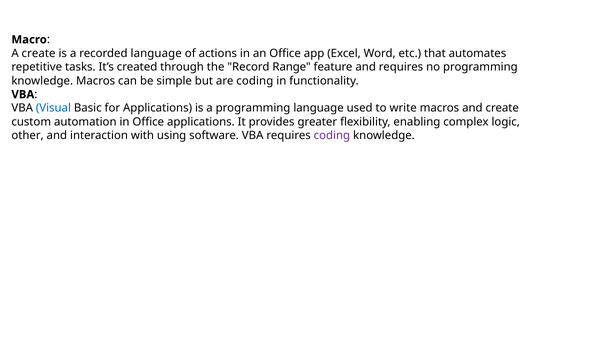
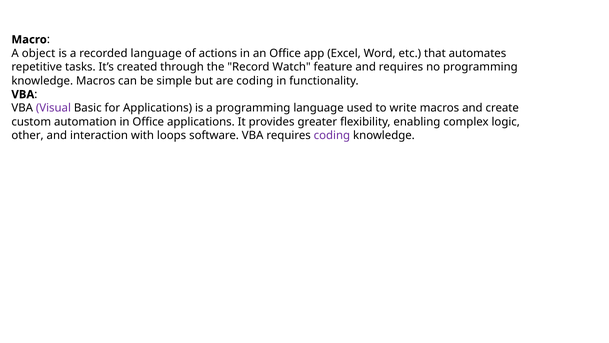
A create: create -> object
Range: Range -> Watch
Visual colour: blue -> purple
using: using -> loops
